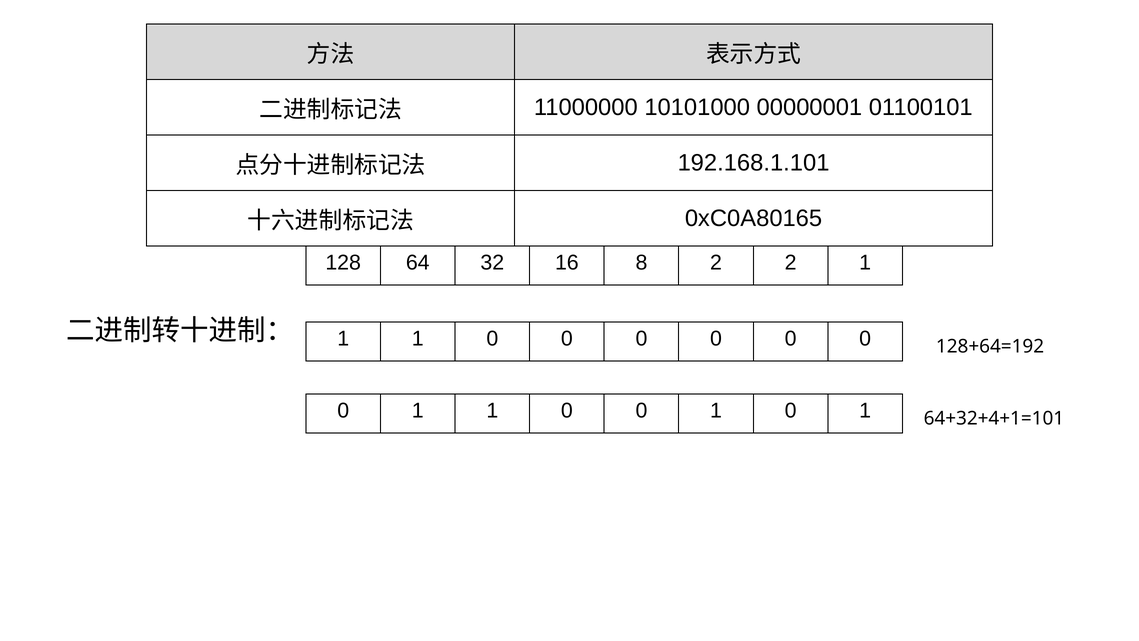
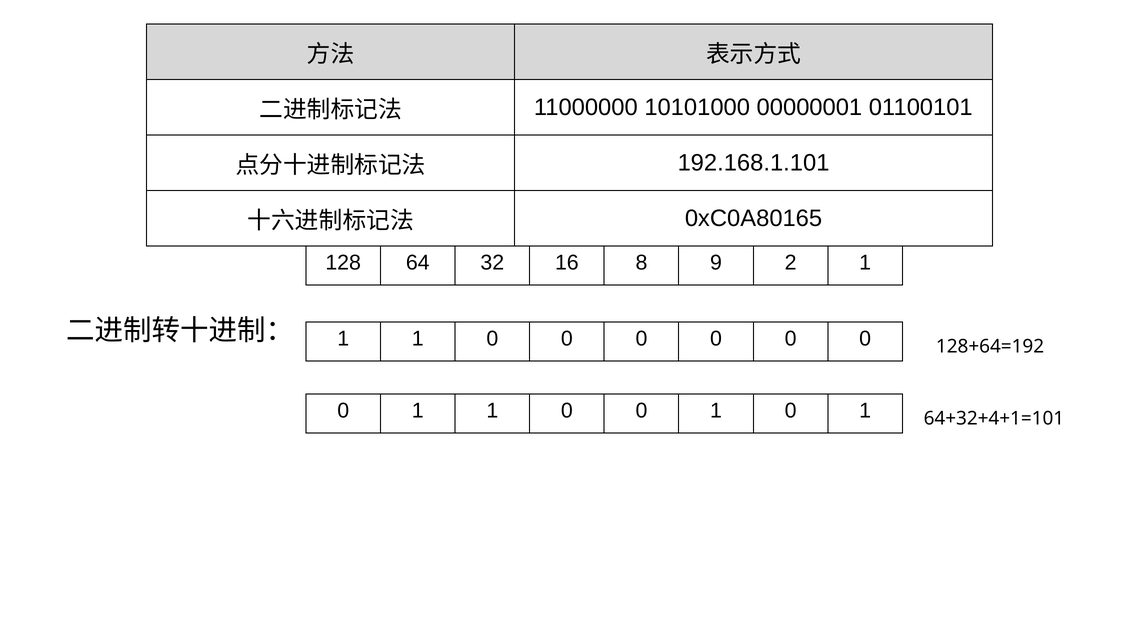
8 2: 2 -> 9
